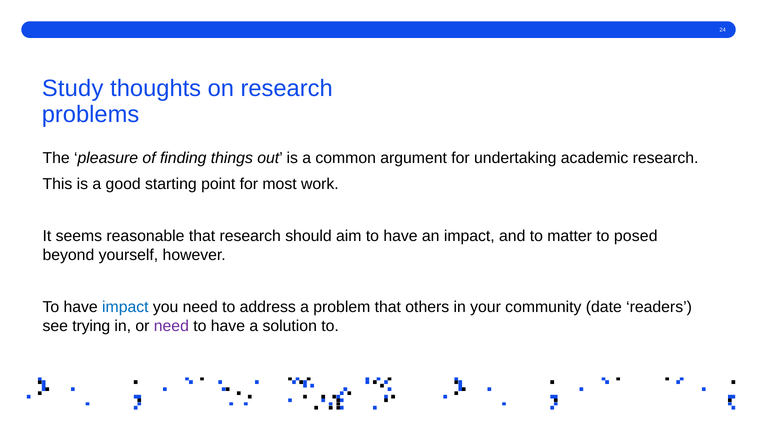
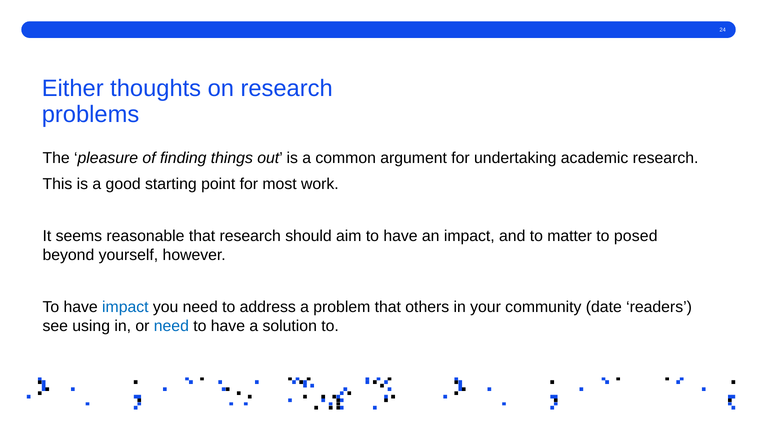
Study: Study -> Either
trying: trying -> using
need at (171, 326) colour: purple -> blue
